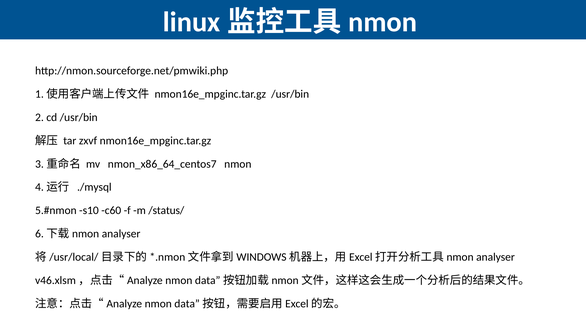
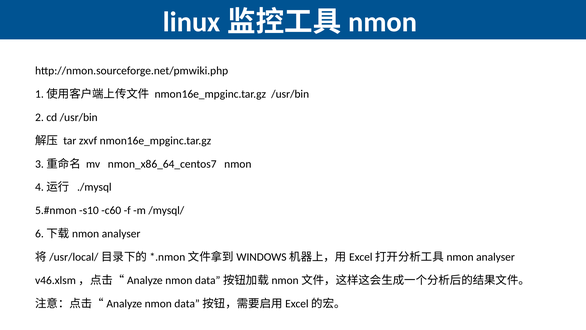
/status/: /status/ -> /mysql/
